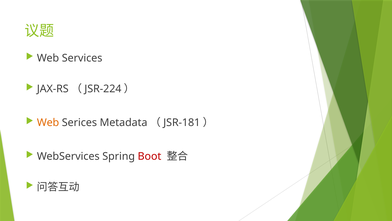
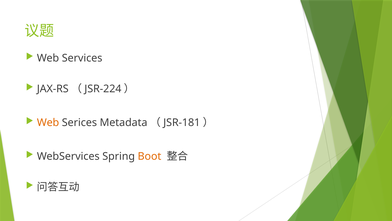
Boot colour: red -> orange
